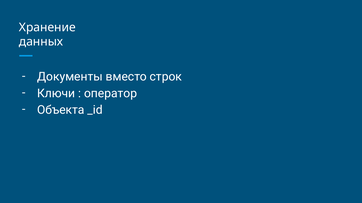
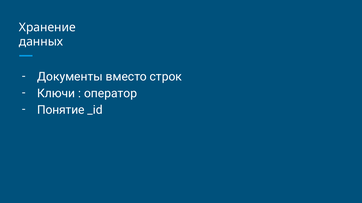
Объекта: Объекта -> Понятие
